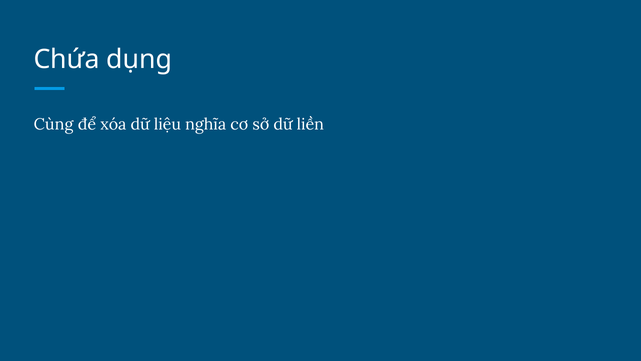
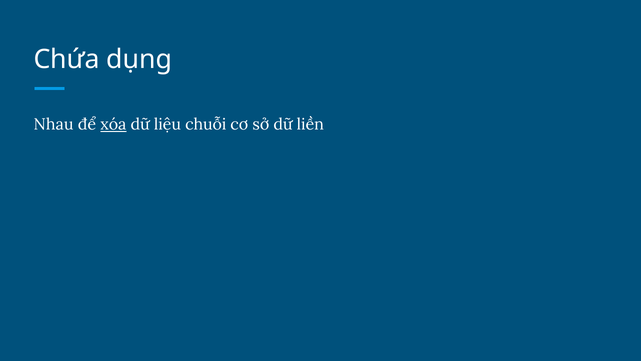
Cùng: Cùng -> Nhau
xóa underline: none -> present
nghĩa: nghĩa -> chuỗi
